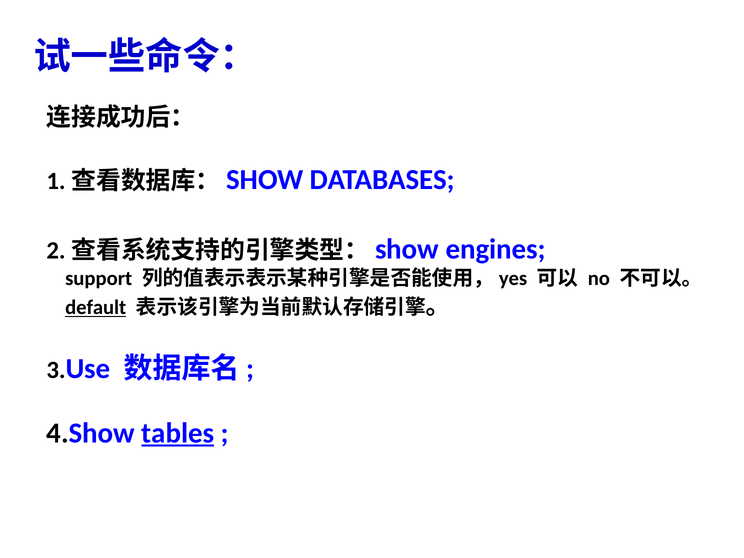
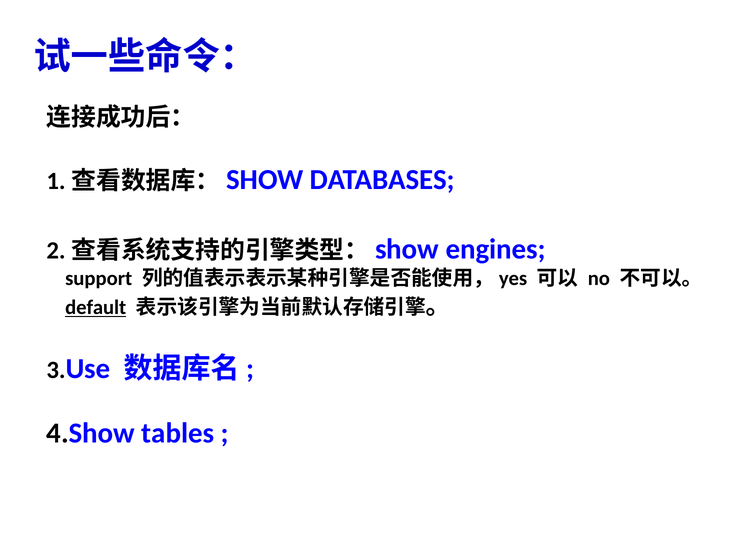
tables underline: present -> none
